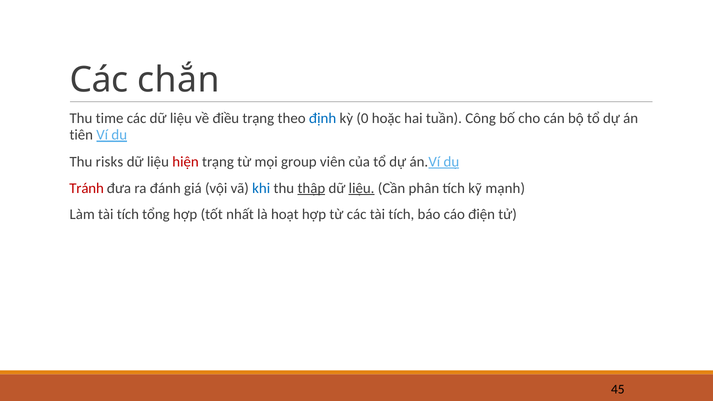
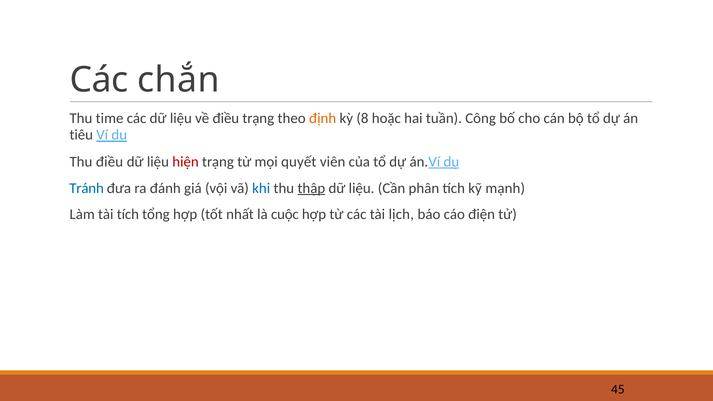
định colour: blue -> orange
0: 0 -> 8
tiên: tiên -> tiêu
Thu risks: risks -> điều
group: group -> quyết
Tránh colour: red -> blue
liệu at (362, 188) underline: present -> none
hoạt: hoạt -> cuộc
các tài tích: tích -> lịch
